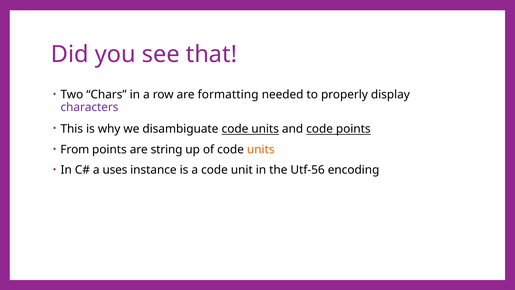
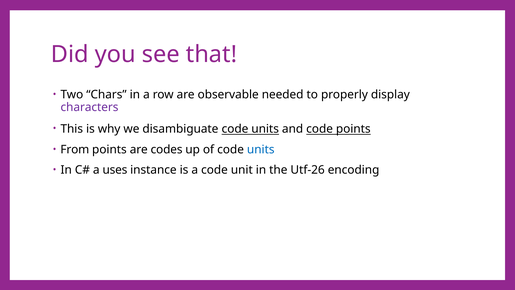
formatting: formatting -> observable
string: string -> codes
units at (261, 150) colour: orange -> blue
Utf-56: Utf-56 -> Utf-26
